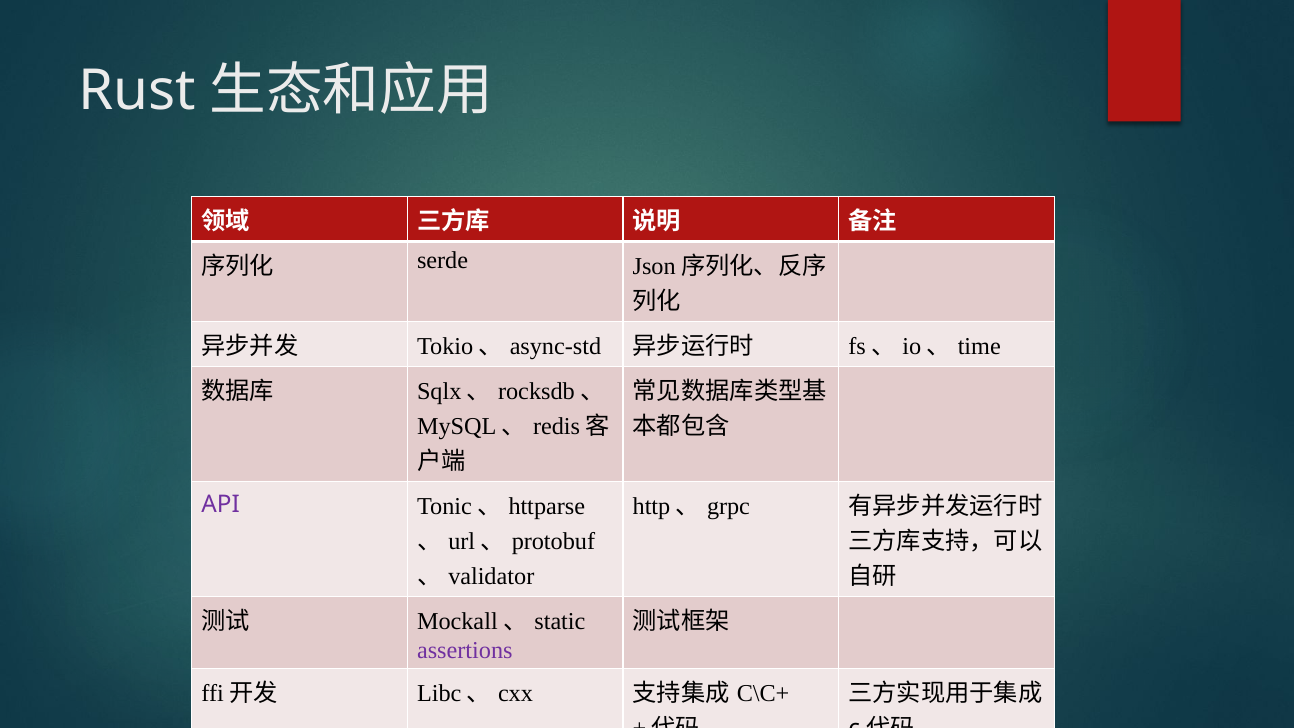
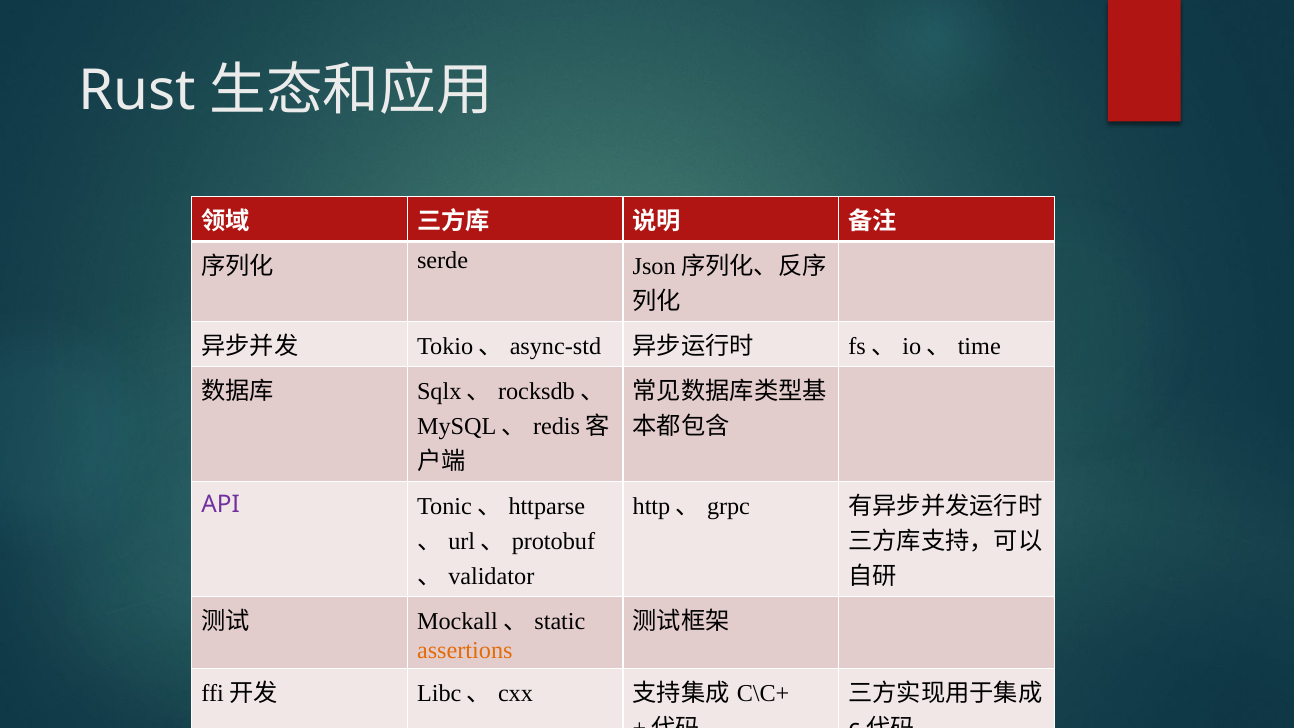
assertions colour: purple -> orange
